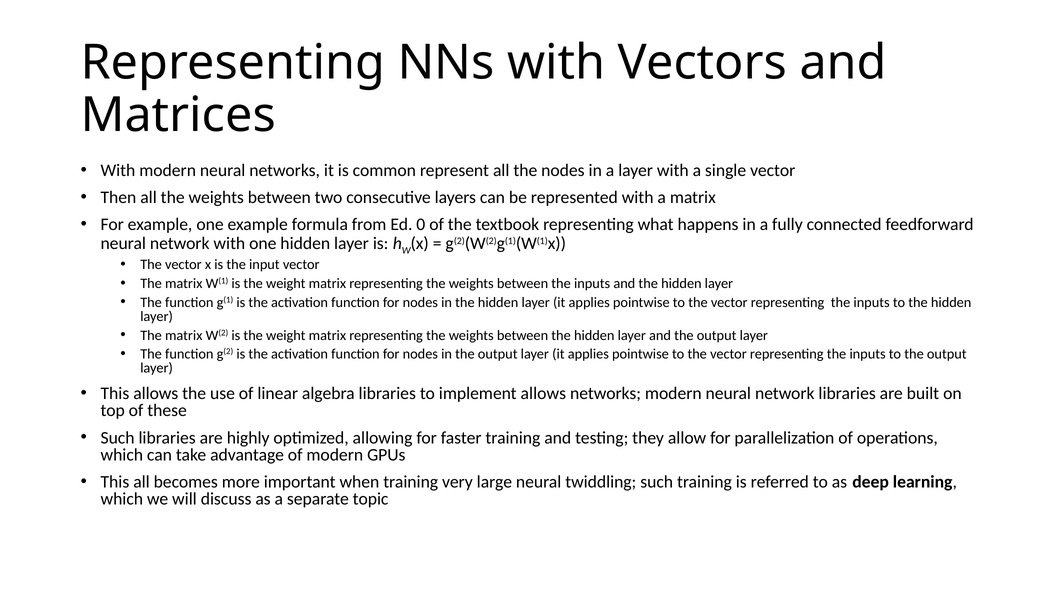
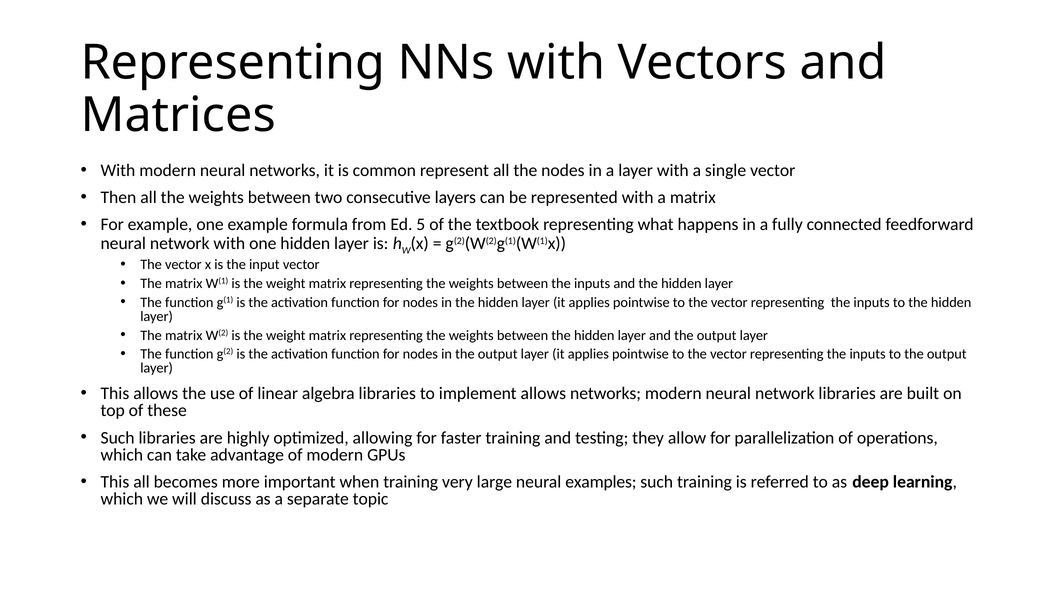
0: 0 -> 5
twiddling: twiddling -> examples
